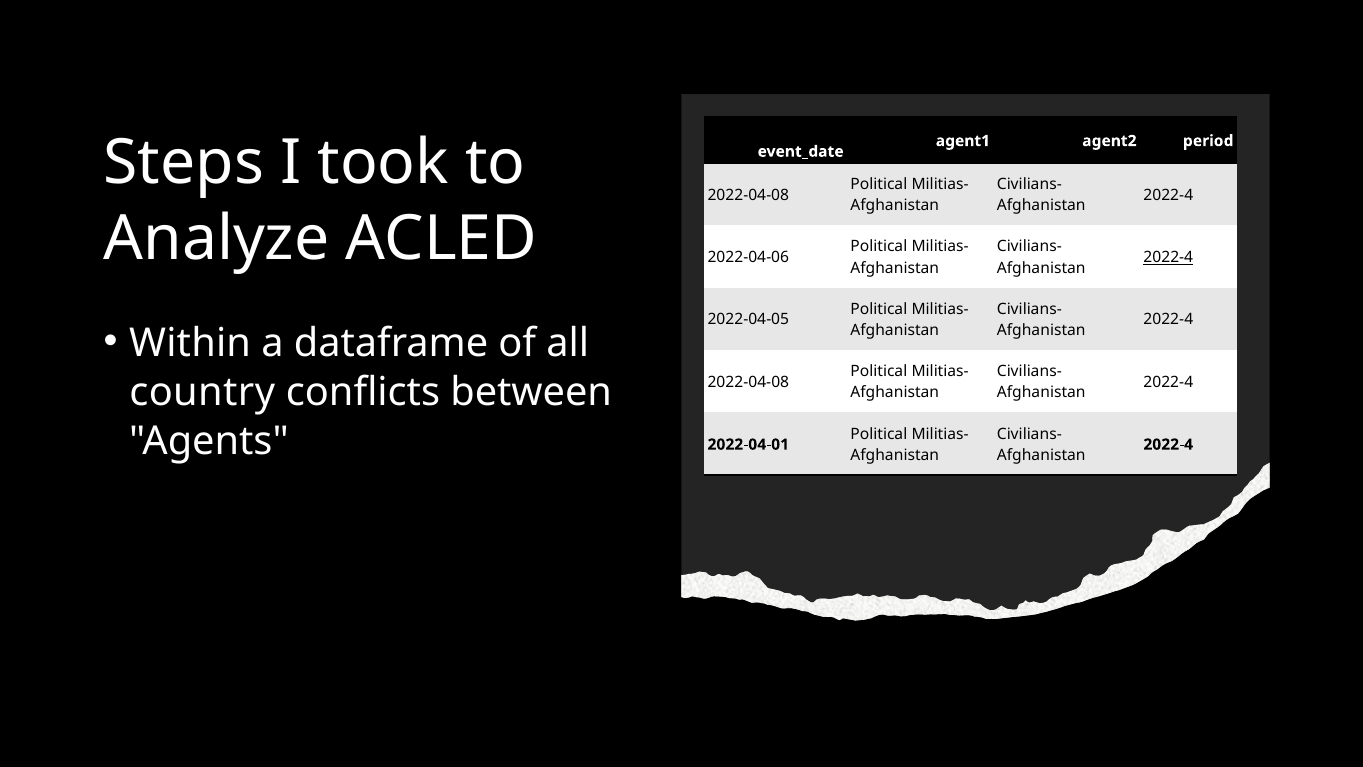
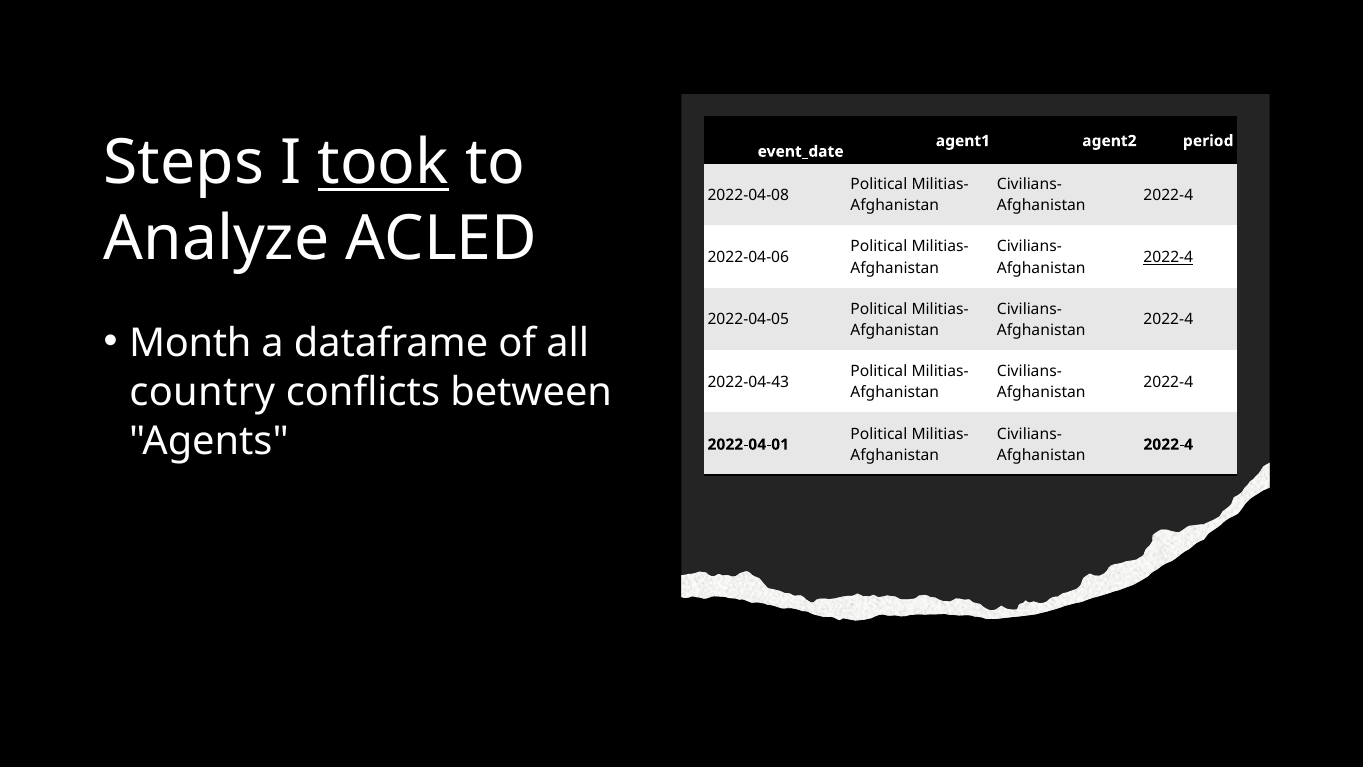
took underline: none -> present
Within: Within -> Month
2022-04-08 at (748, 382): 2022-04-08 -> 2022-04-43
